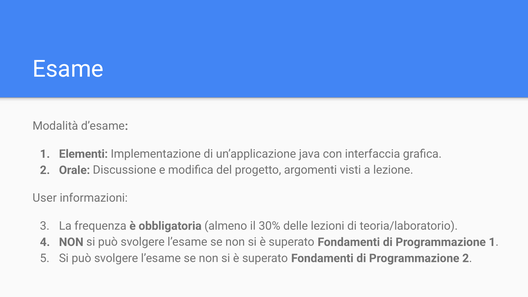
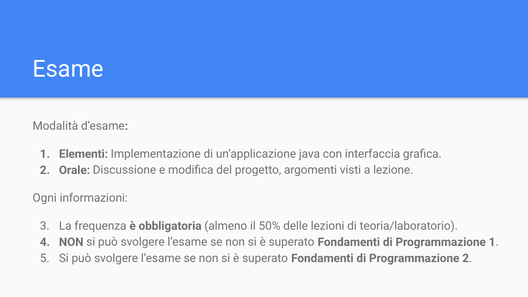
User: User -> Ogni
30%: 30% -> 50%
